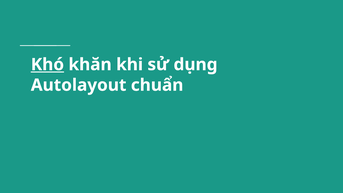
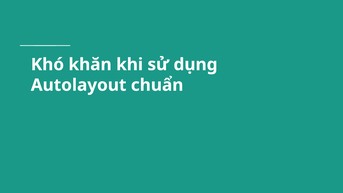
Khó underline: present -> none
